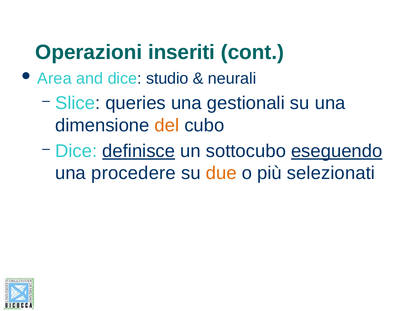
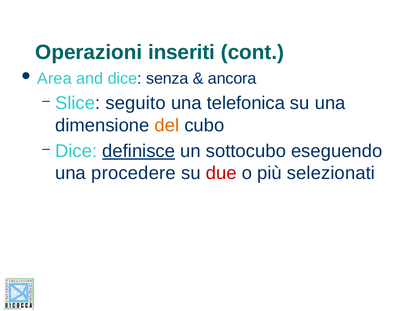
studio: studio -> senza
neurali: neurali -> ancora
queries: queries -> seguito
gestionali: gestionali -> telefonica
eseguendo underline: present -> none
due colour: orange -> red
